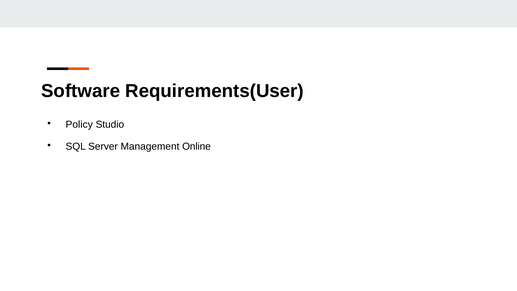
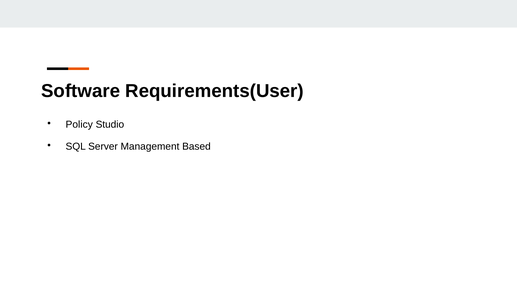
Online: Online -> Based
